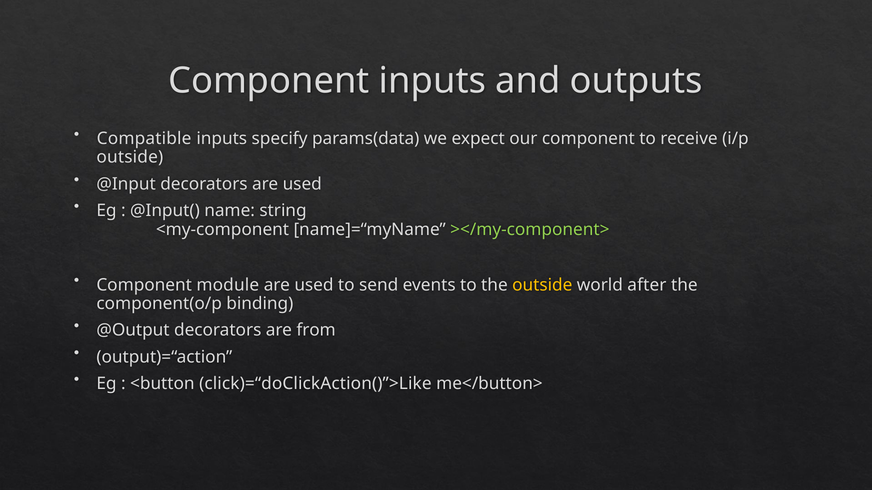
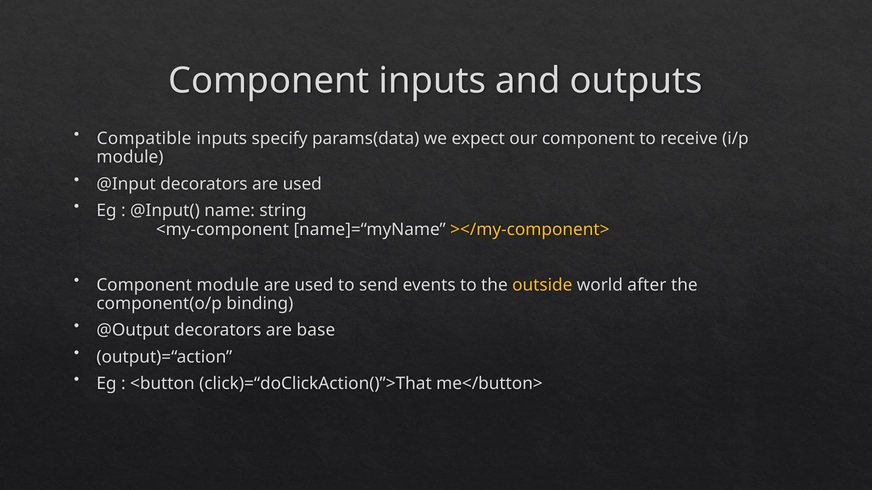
outside at (130, 157): outside -> module
></my-component> colour: light green -> yellow
from: from -> base
click)=“doClickAction()”>Like: click)=“doClickAction()”>Like -> click)=“doClickAction()”>That
